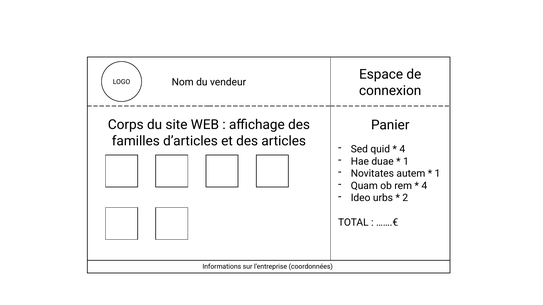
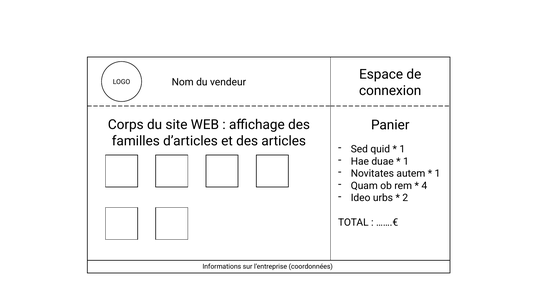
4 at (402, 149): 4 -> 1
